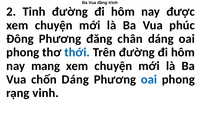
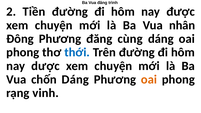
Tinh: Tinh -> Tiền
phúc: phúc -> nhân
chân: chân -> cùng
mang: mang -> dược
oai at (149, 80) colour: blue -> orange
